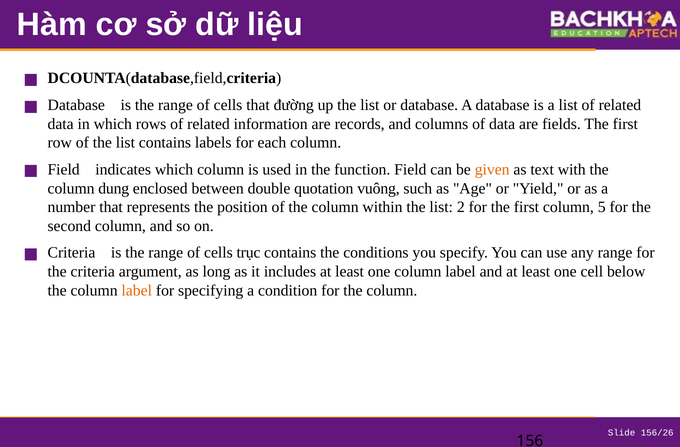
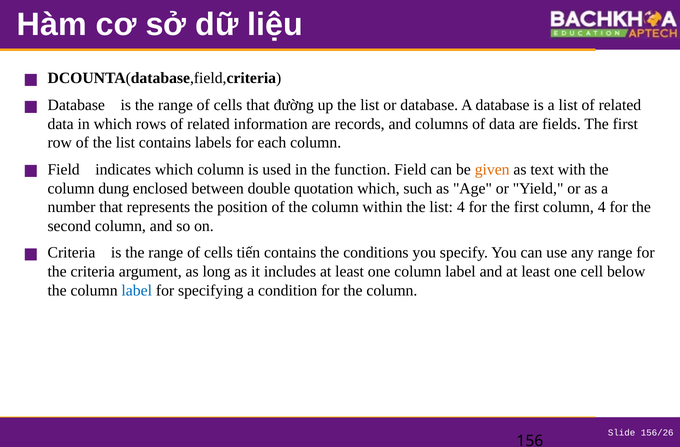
quotation vuông: vuông -> which
list 2: 2 -> 4
column 5: 5 -> 4
trục: trục -> tiến
label at (137, 290) colour: orange -> blue
